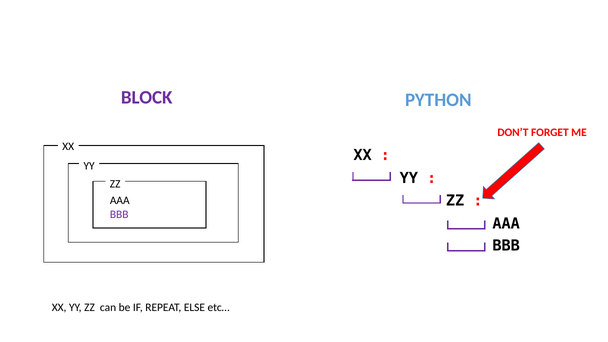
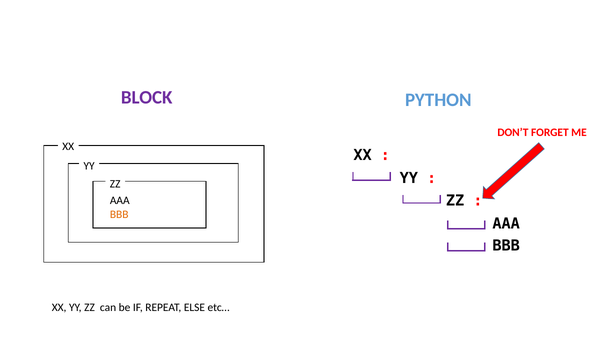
BBB at (119, 214) colour: purple -> orange
